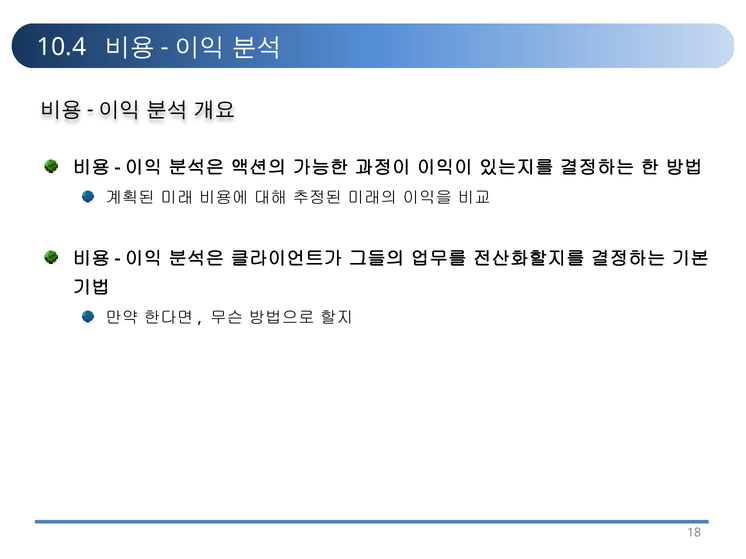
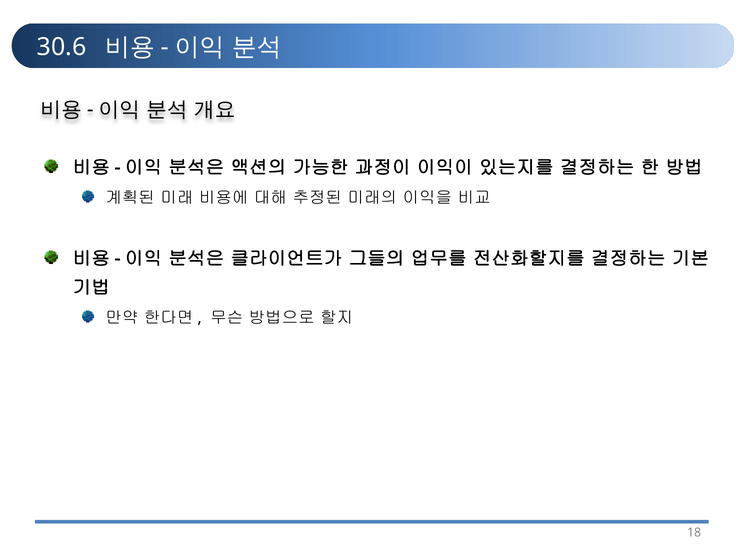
10.4: 10.4 -> 30.6
